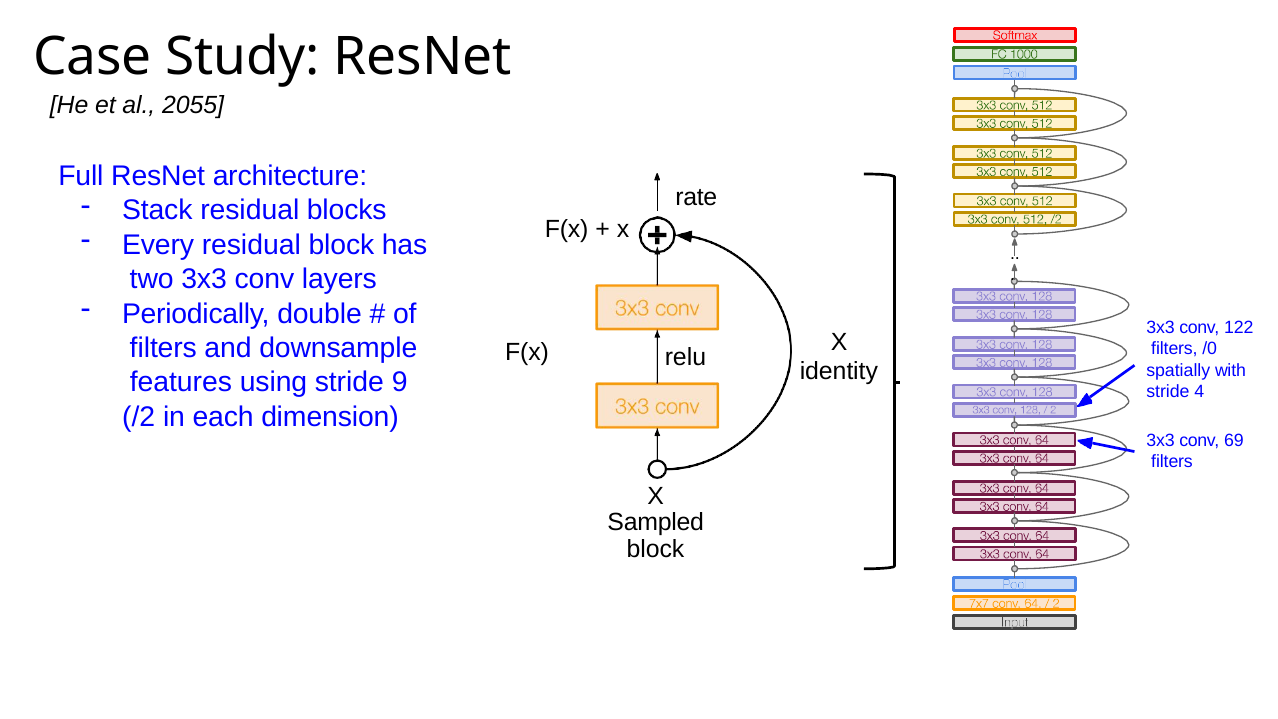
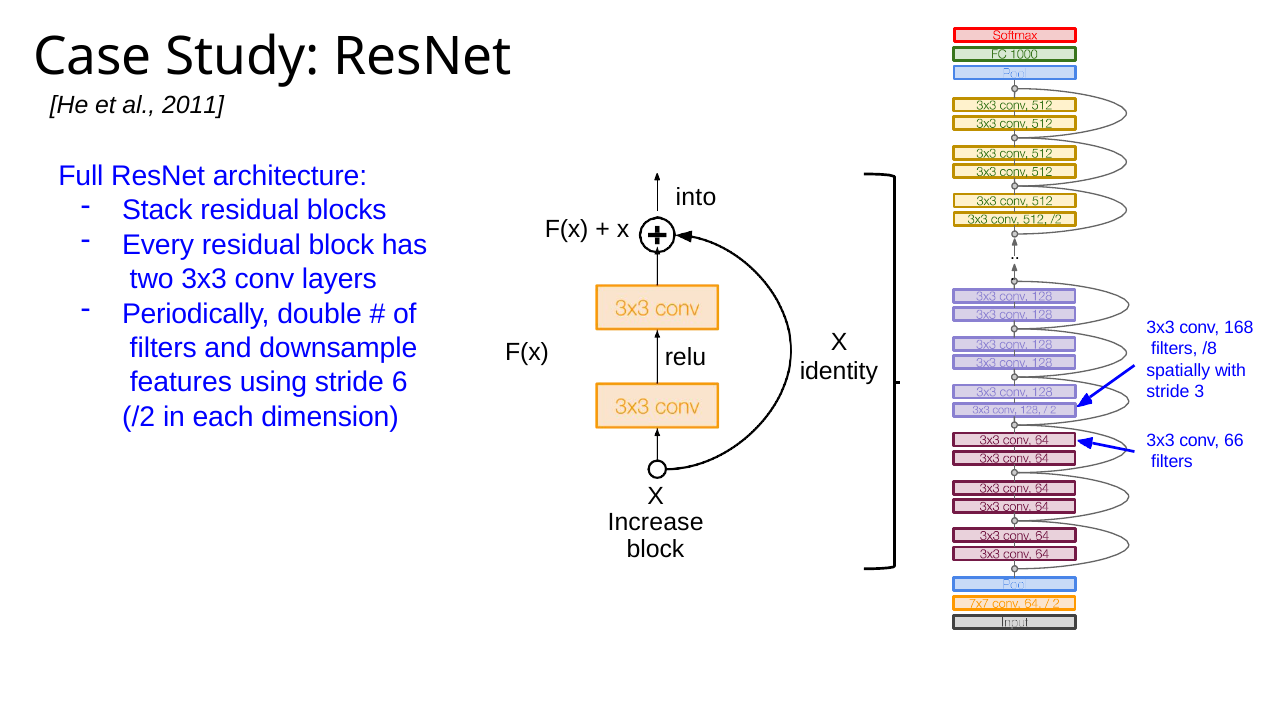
2055: 2055 -> 2011
rate: rate -> into
122: 122 -> 168
/0: /0 -> /8
stride 9: 9 -> 6
4: 4 -> 3
69: 69 -> 66
Sampled: Sampled -> Increase
